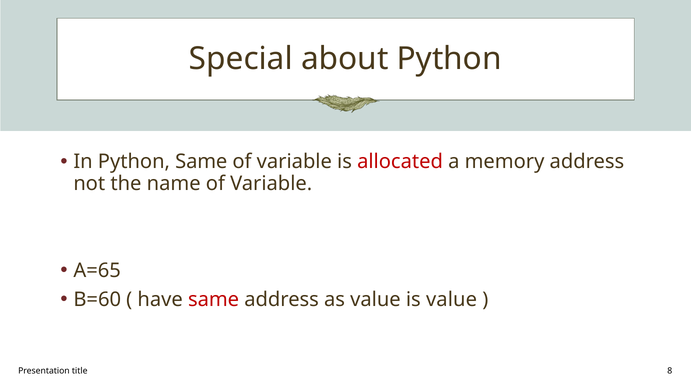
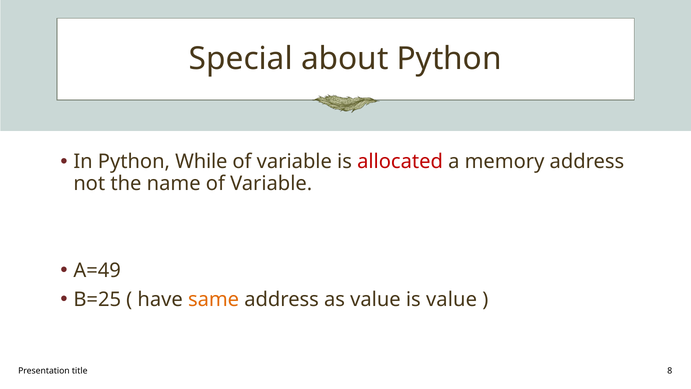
Python Same: Same -> While
A=65: A=65 -> A=49
B=60: B=60 -> B=25
same at (214, 299) colour: red -> orange
